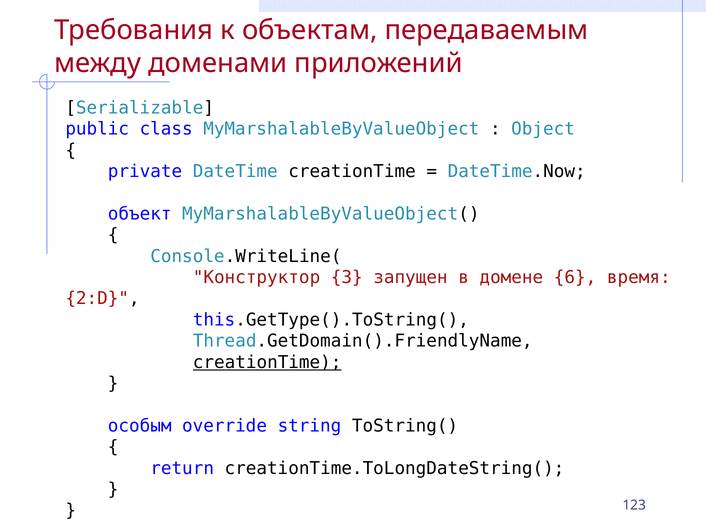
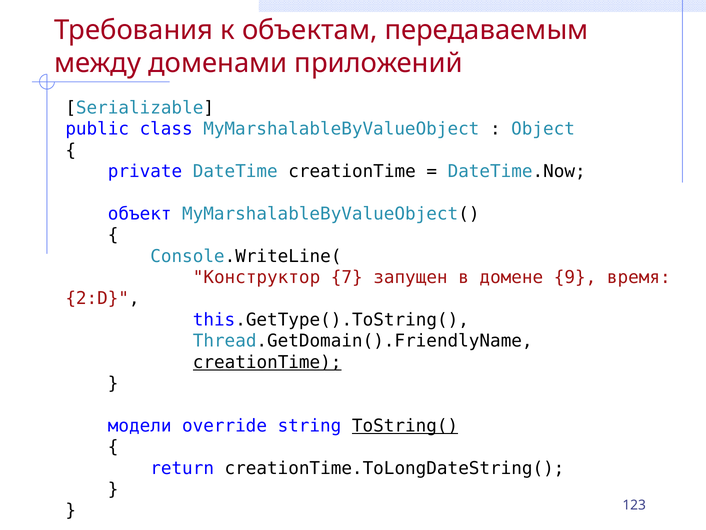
3: 3 -> 7
6: 6 -> 9
особым: особым -> модели
ToString( underline: none -> present
